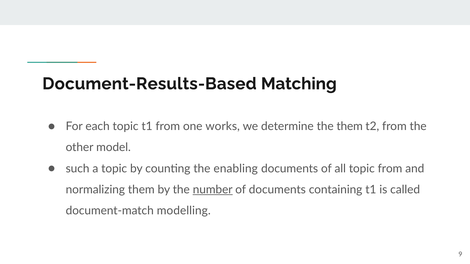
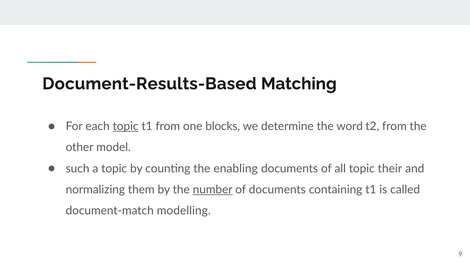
topic at (126, 126) underline: none -> present
works: works -> blocks
the them: them -> word
topic from: from -> their
